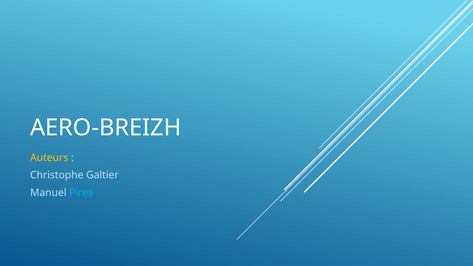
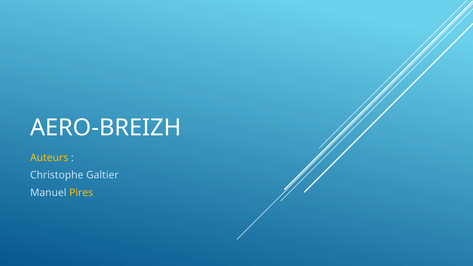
Pires colour: light blue -> yellow
